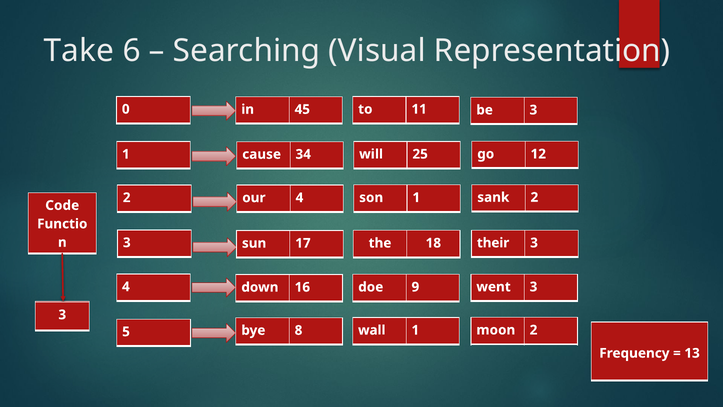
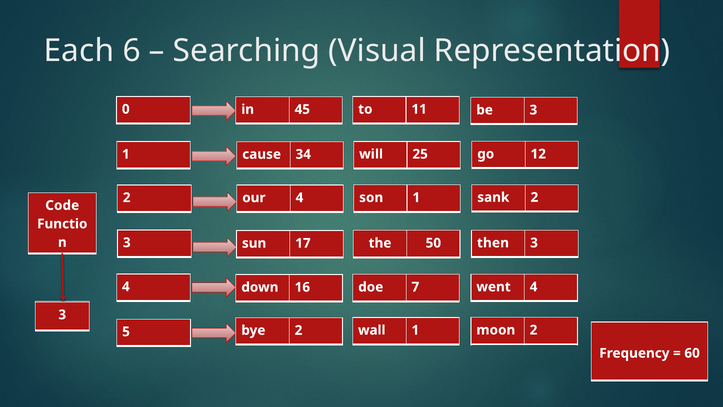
Take: Take -> Each
18: 18 -> 50
their: their -> then
9: 9 -> 7
went 3: 3 -> 4
bye 8: 8 -> 2
13: 13 -> 60
